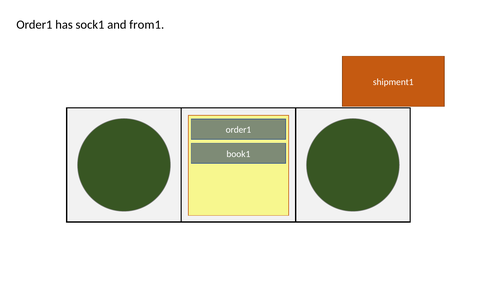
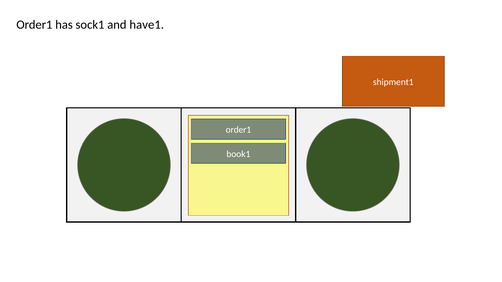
from1: from1 -> have1
